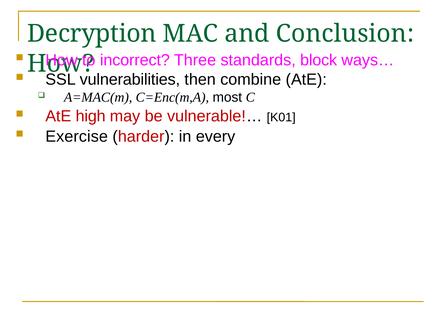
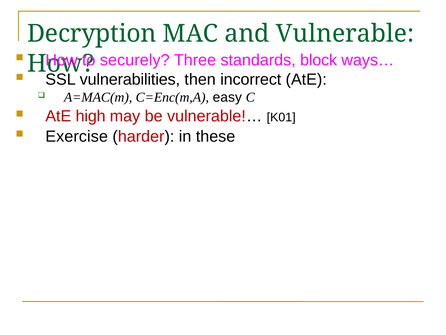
Conclusion: Conclusion -> Vulnerable
incorrect: incorrect -> securely
combine: combine -> incorrect
most: most -> easy
every: every -> these
